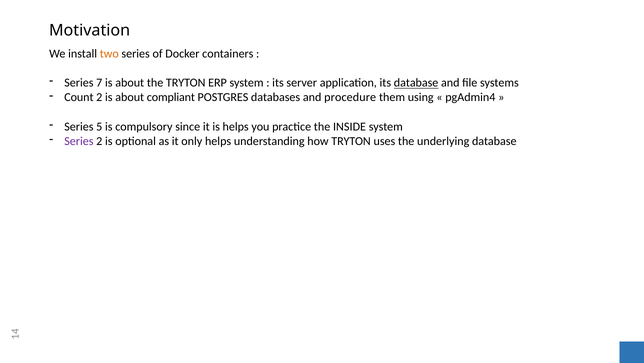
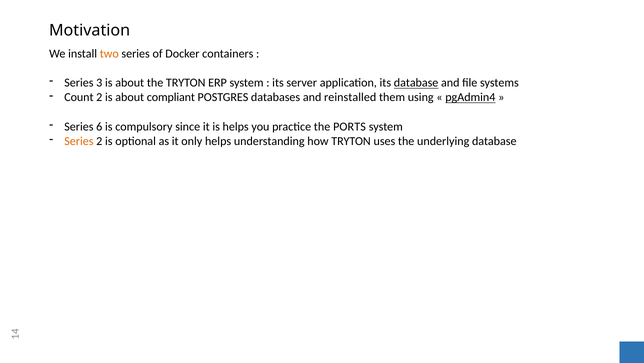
7: 7 -> 3
procedure: procedure -> reinstalled
pgAdmin4 underline: none -> present
5: 5 -> 6
INSIDE: INSIDE -> PORTS
Series at (79, 141) colour: purple -> orange
